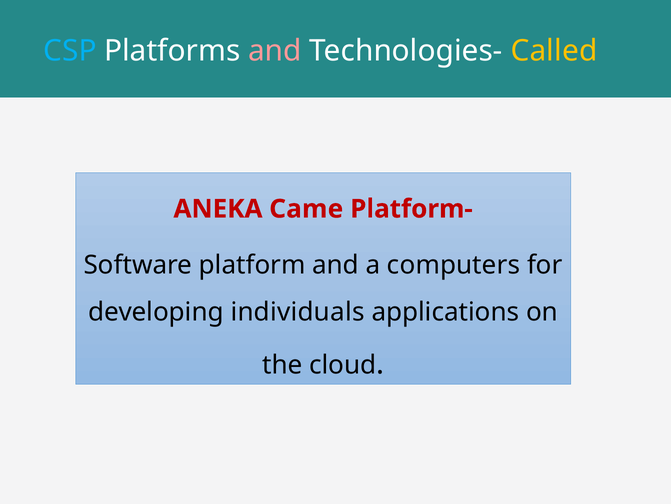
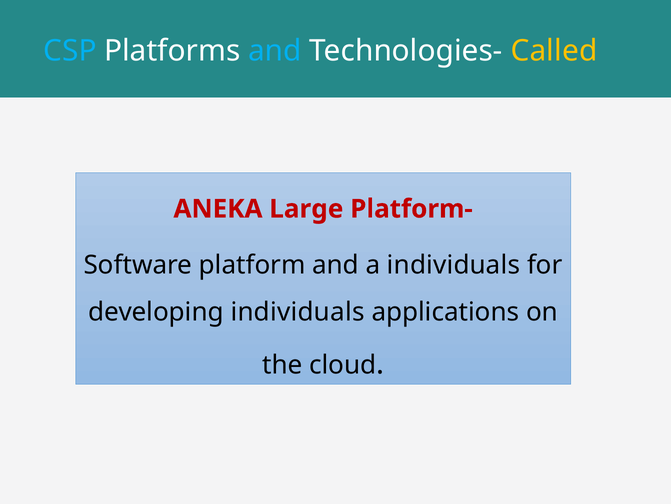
and at (275, 51) colour: pink -> light blue
Came: Came -> Large
a computers: computers -> individuals
